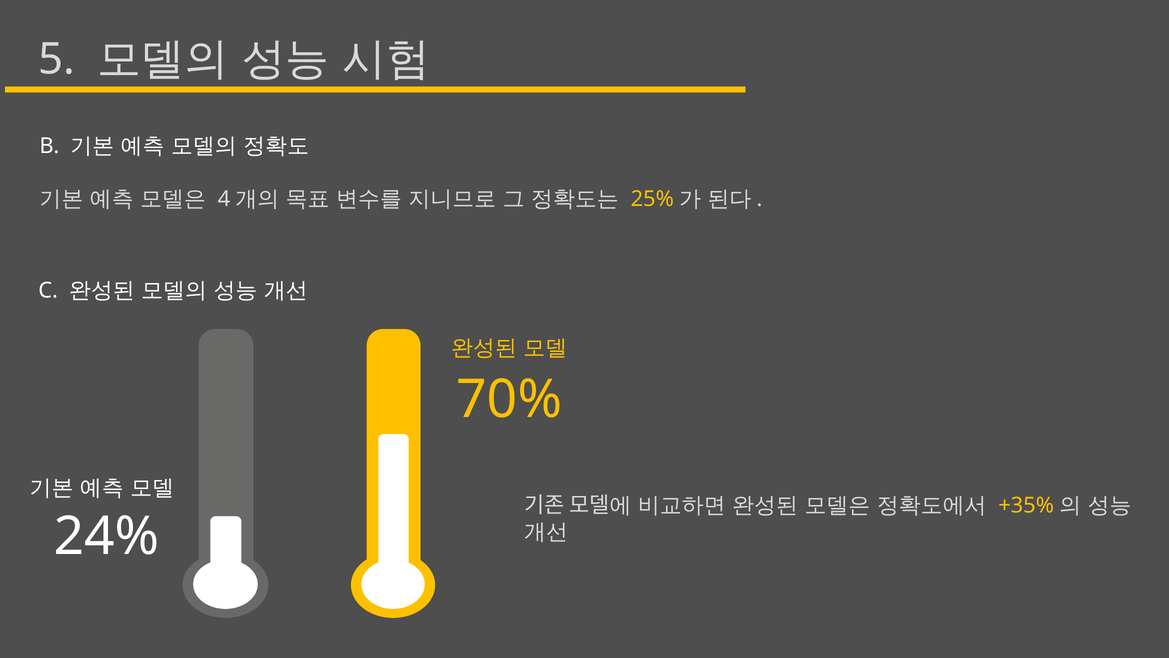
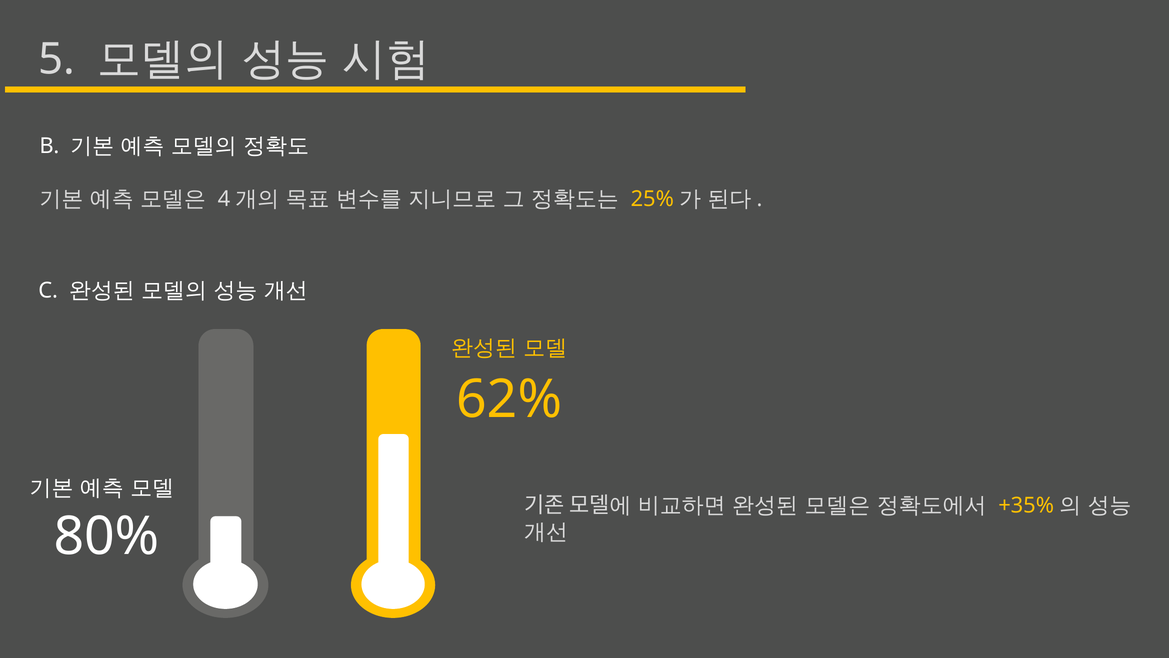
70%: 70% -> 62%
24%: 24% -> 80%
